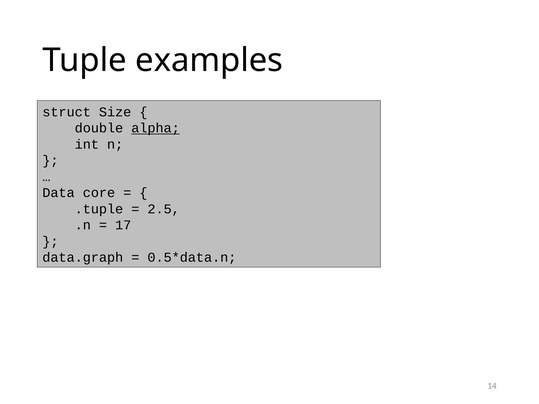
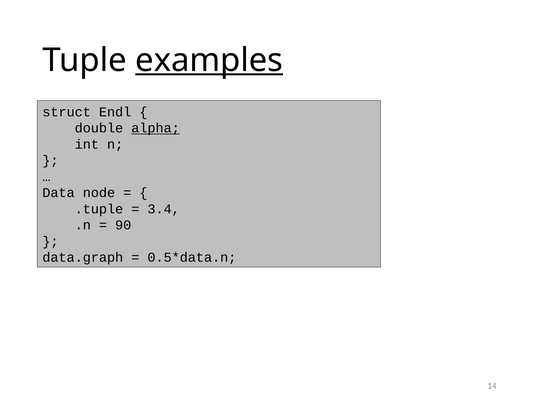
examples underline: none -> present
Size: Size -> Endl
core: core -> node
2.5: 2.5 -> 3.4
17: 17 -> 90
